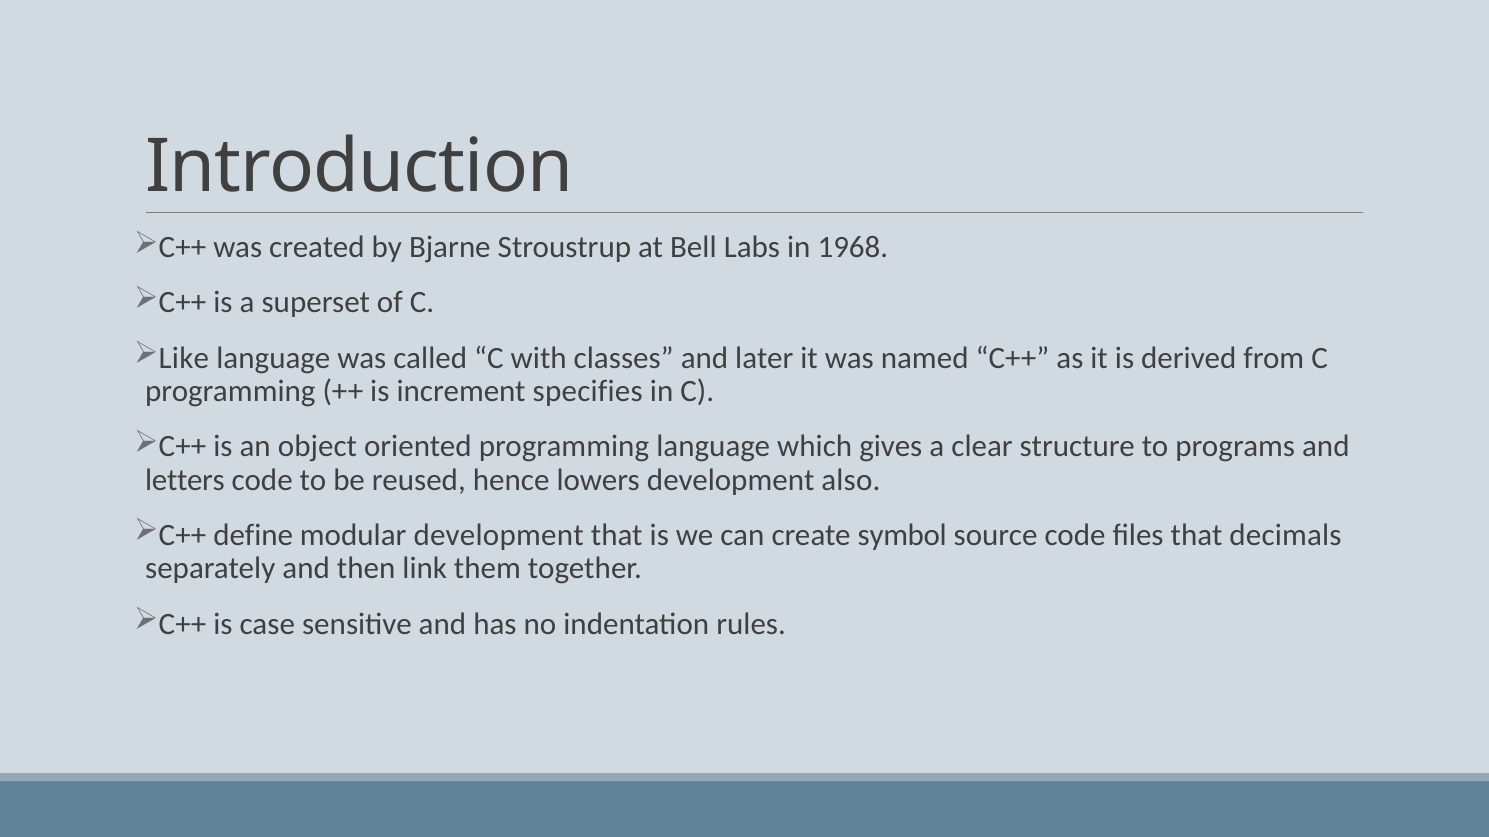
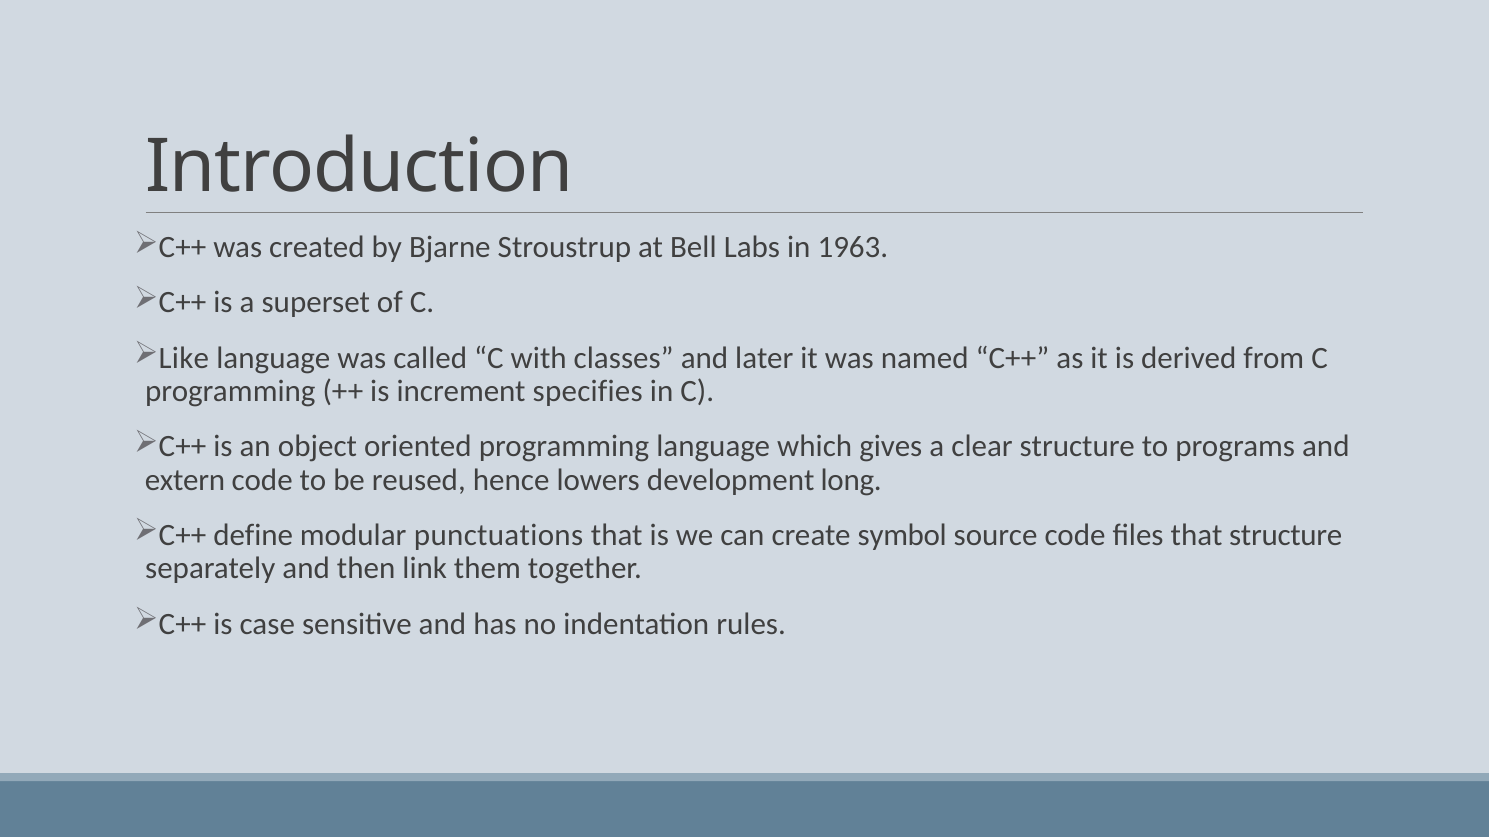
1968: 1968 -> 1963
letters: letters -> extern
also: also -> long
modular development: development -> punctuations
that decimals: decimals -> structure
